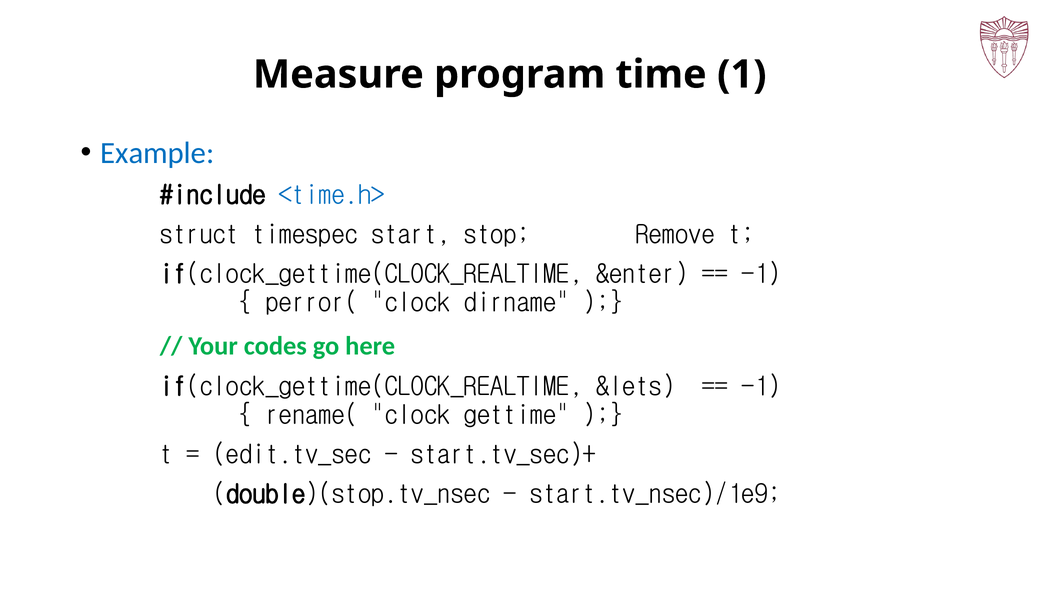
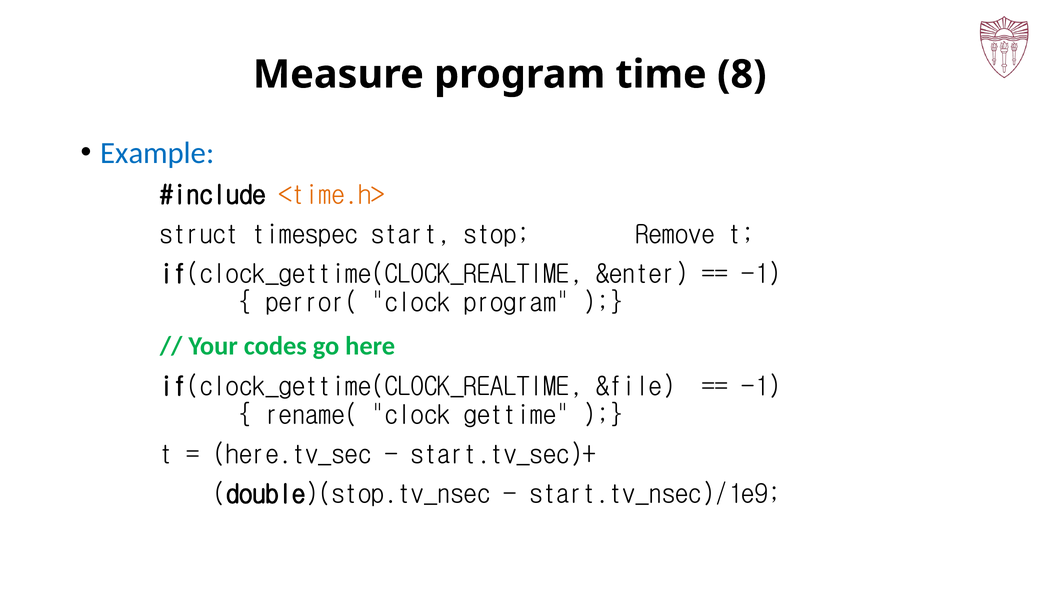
1: 1 -> 8
<time.h> colour: blue -> orange
clock dirname: dirname -> program
&lets: &lets -> &file
edit.tv_sec: edit.tv_sec -> here.tv_sec
